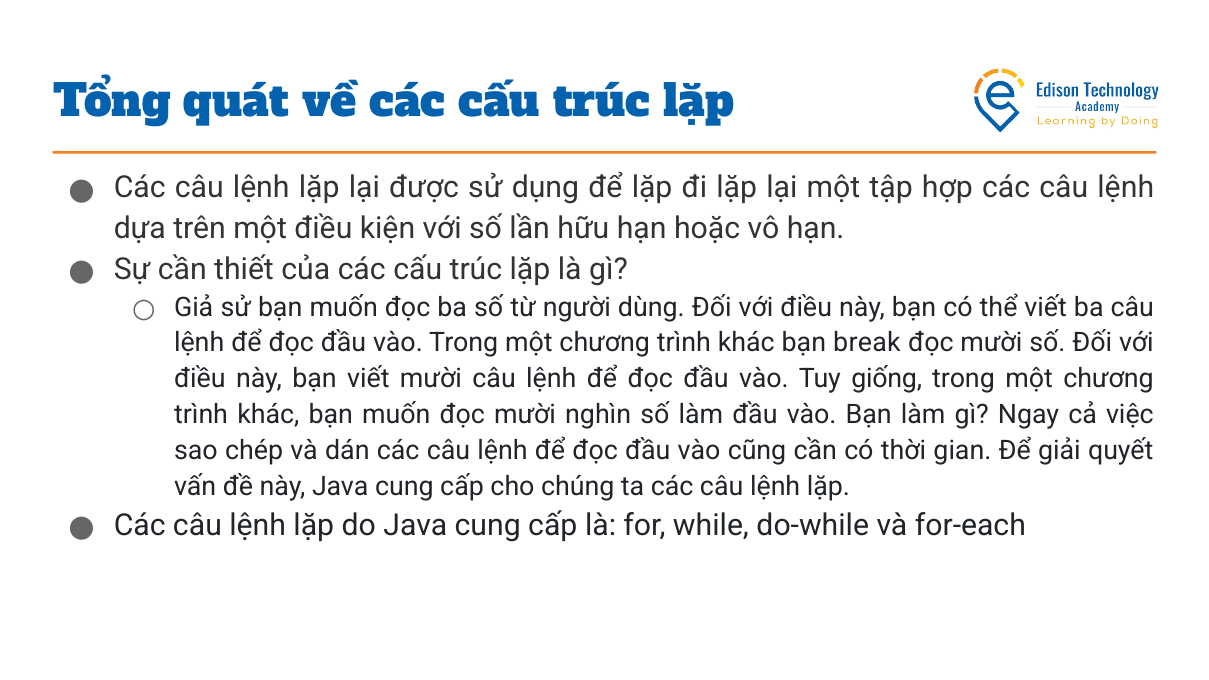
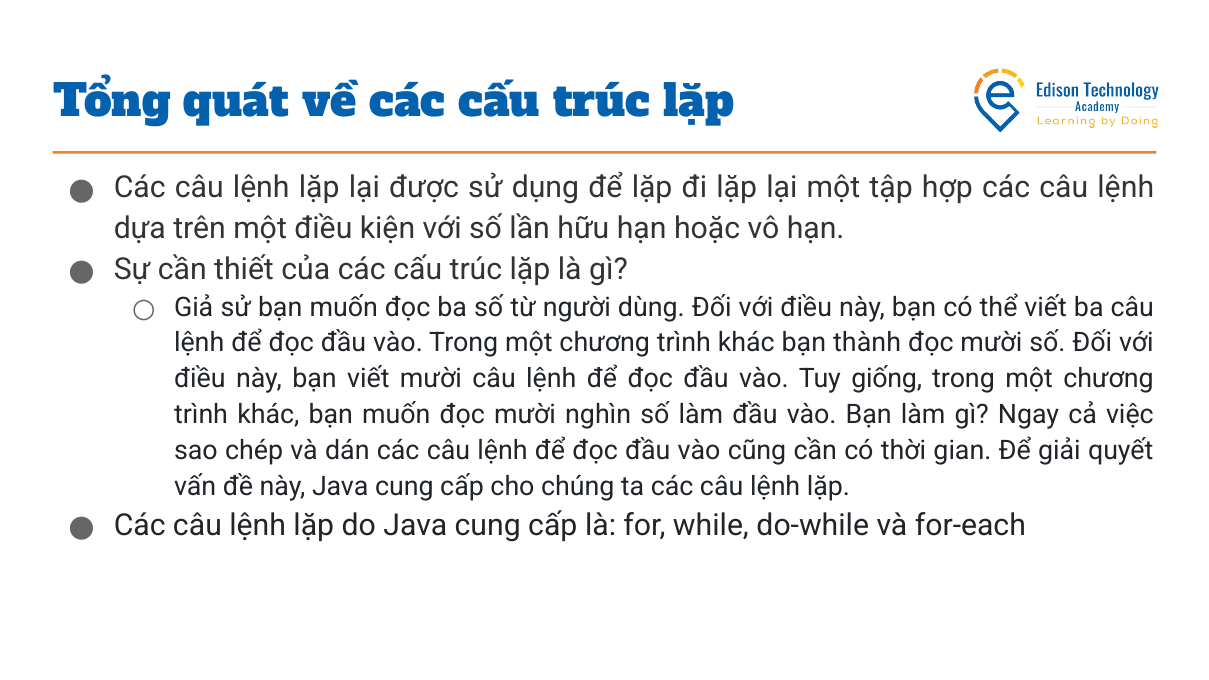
break: break -> thành
